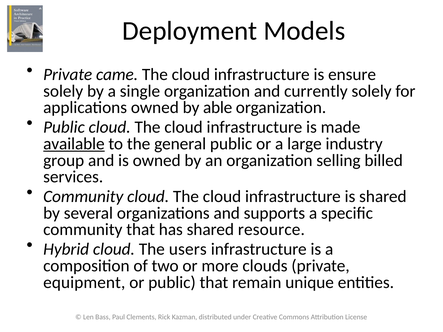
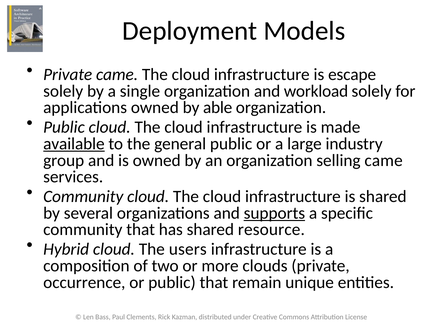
ensure: ensure -> escape
currently: currently -> workload
selling billed: billed -> came
supports underline: none -> present
equipment: equipment -> occurrence
